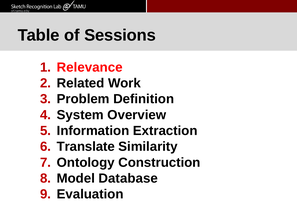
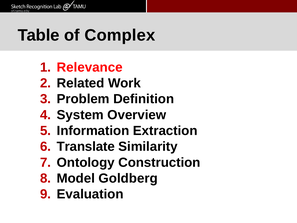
Sessions: Sessions -> Complex
Database: Database -> Goldberg
